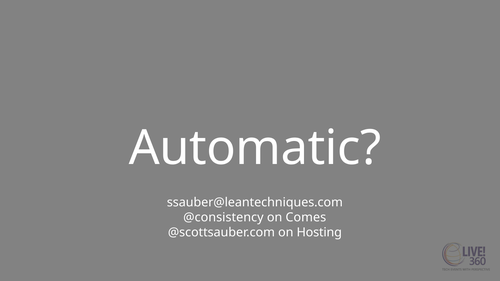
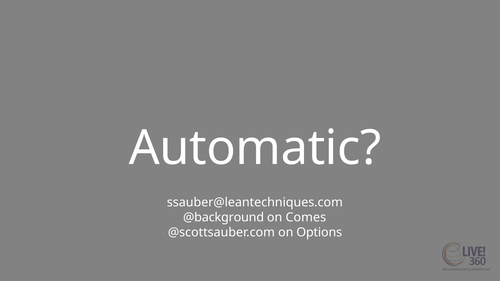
@consistency: @consistency -> @background
Hosting: Hosting -> Options
